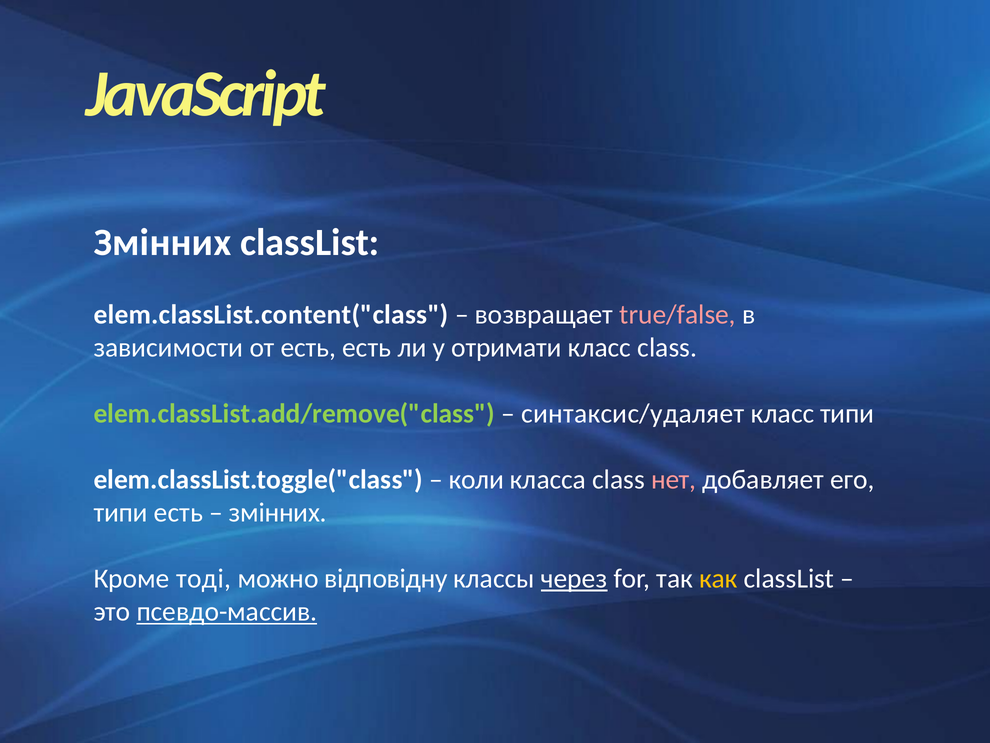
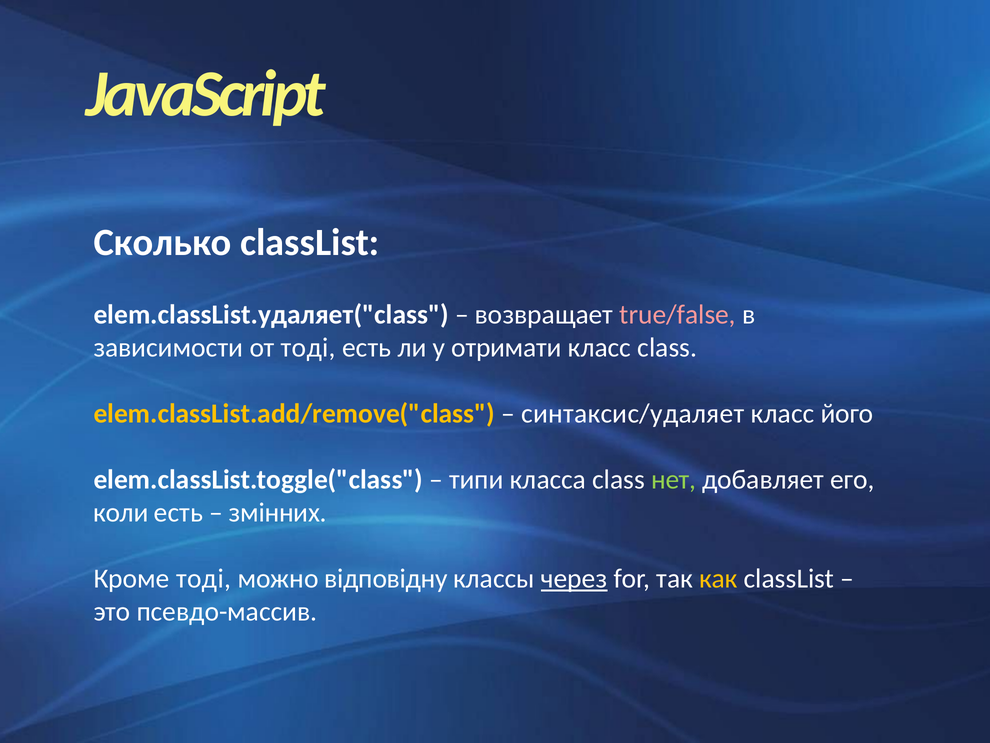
Змінних at (162, 242): Змінних -> Сколько
elem.classList.content("class: elem.classList.content("class -> elem.classList.удаляет("class
от есть: есть -> тоді
elem.classList.add/remove("class colour: light green -> yellow
класс типи: типи -> його
коли: коли -> типи
нет colour: pink -> light green
типи at (121, 512): типи -> коли
псевдо-массив underline: present -> none
